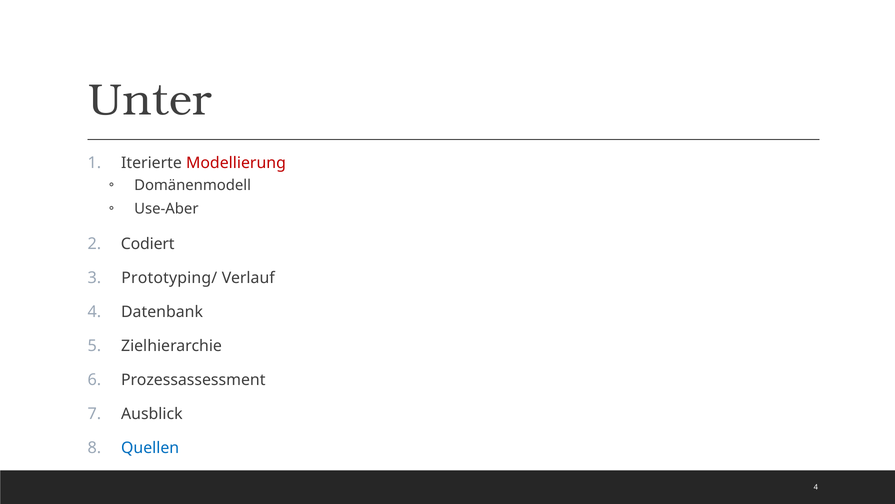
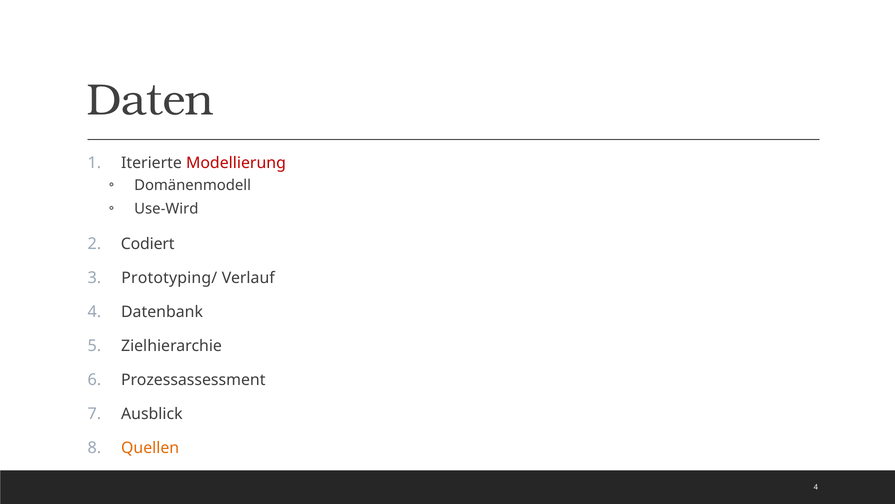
Unter: Unter -> Daten
Use-Aber: Use-Aber -> Use-Wird
Quellen colour: blue -> orange
